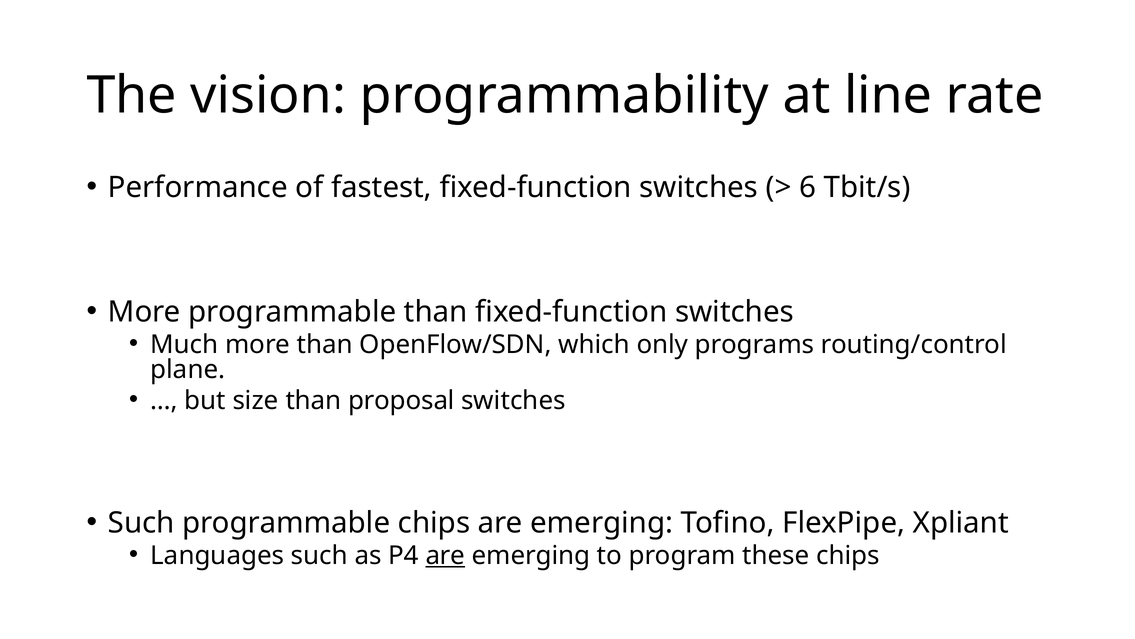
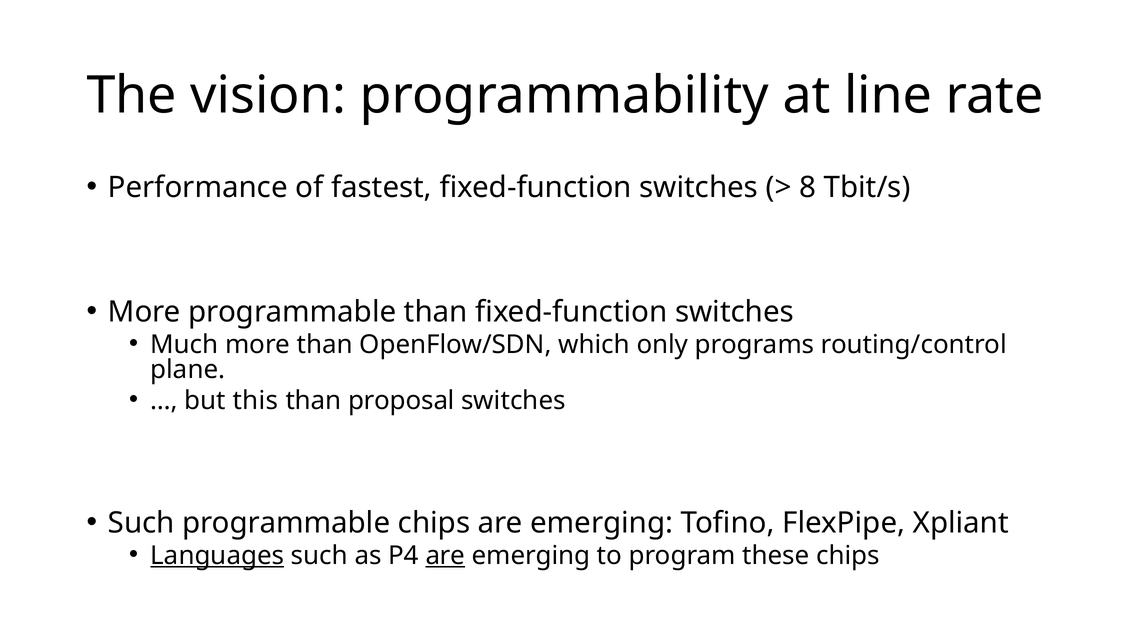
6: 6 -> 8
size: size -> this
Languages underline: none -> present
